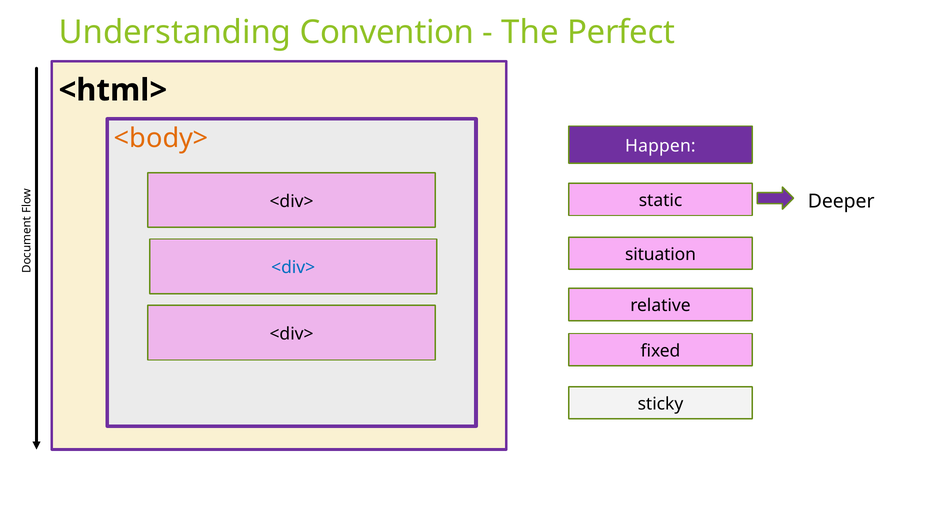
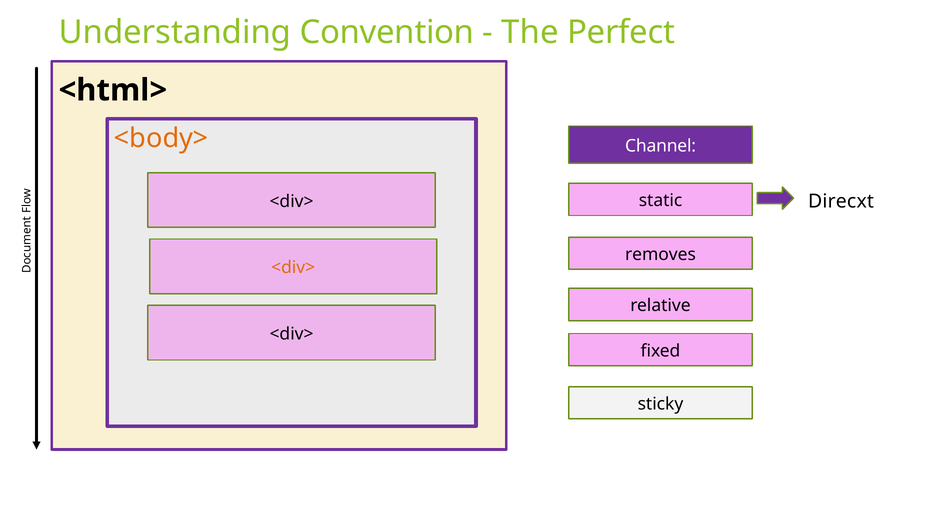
Happen: Happen -> Channel
Deeper: Deeper -> Direcxt
situation: situation -> removes
<div> at (293, 268) colour: blue -> orange
